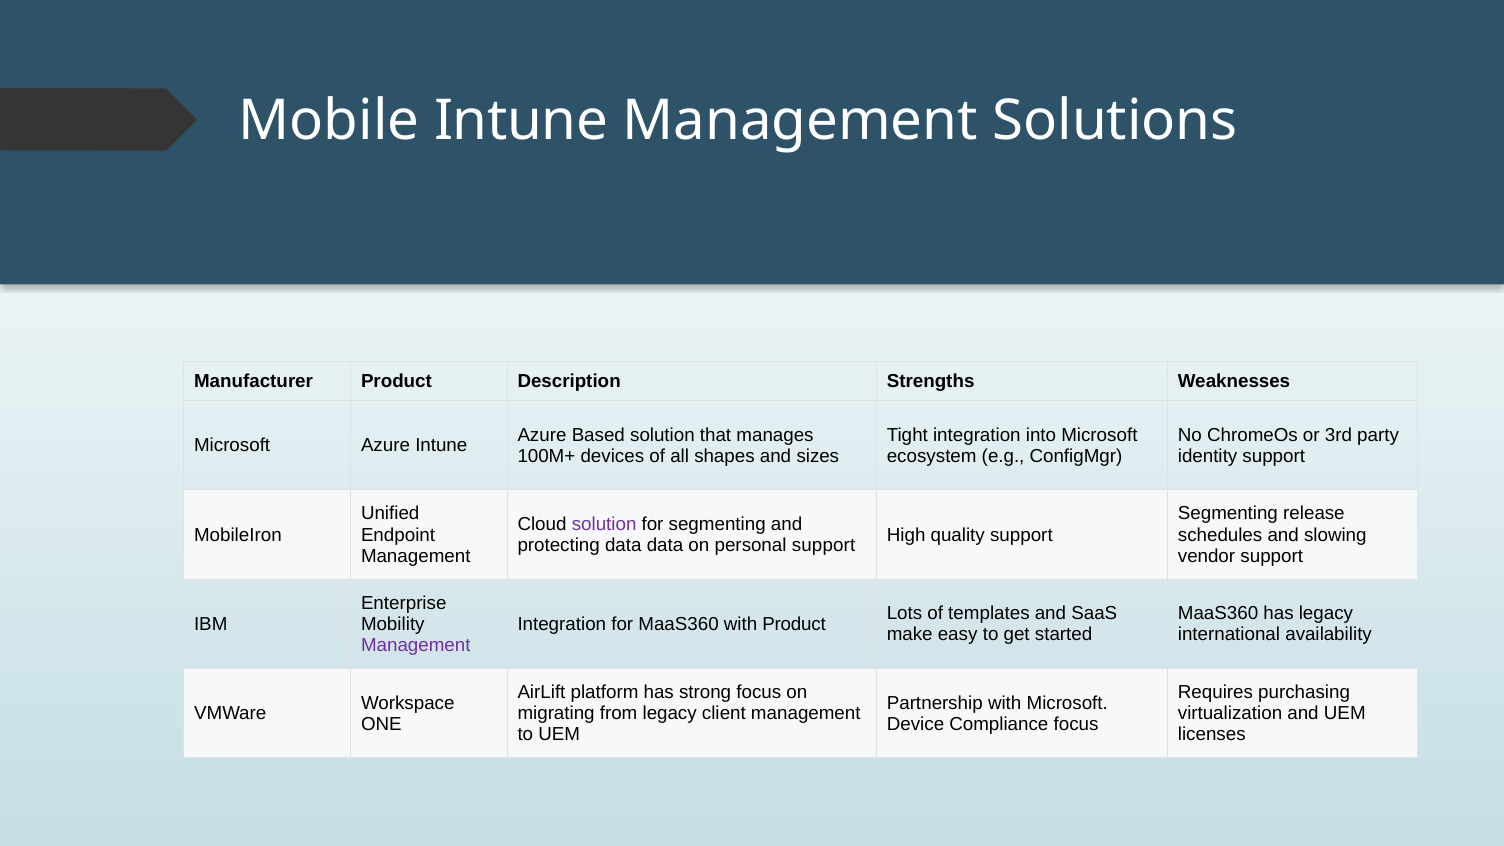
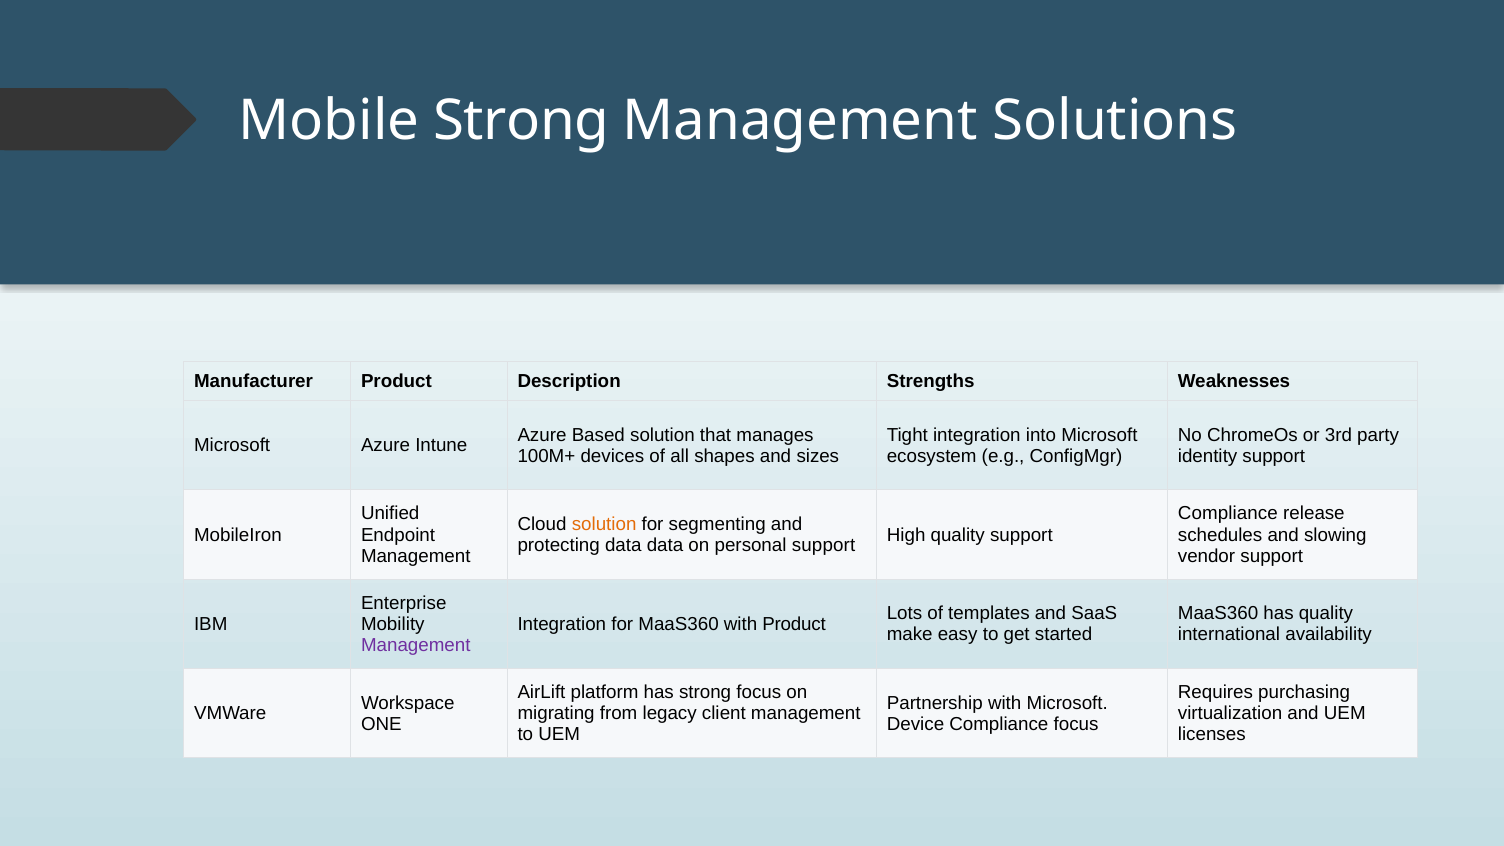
Mobile Intune: Intune -> Strong
Segmenting at (1228, 514): Segmenting -> Compliance
solution at (604, 524) colour: purple -> orange
has legacy: legacy -> quality
